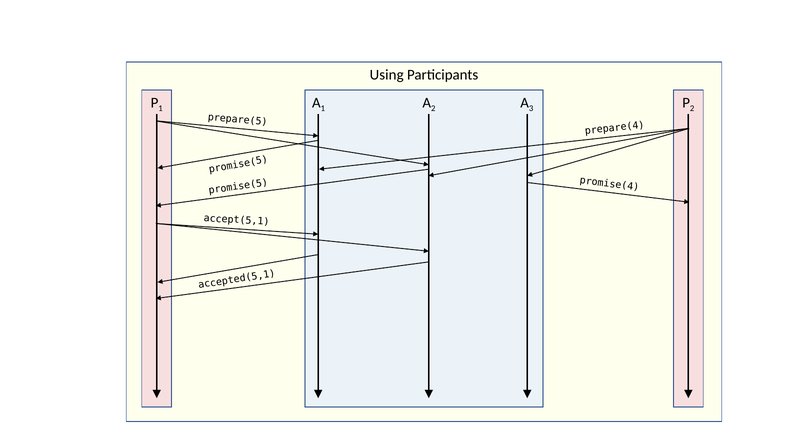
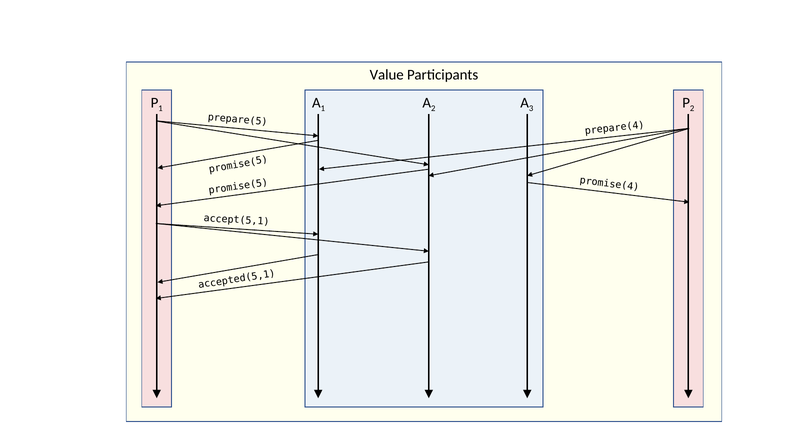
Using: Using -> Value
